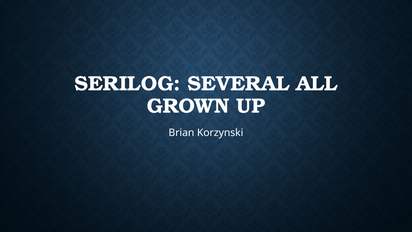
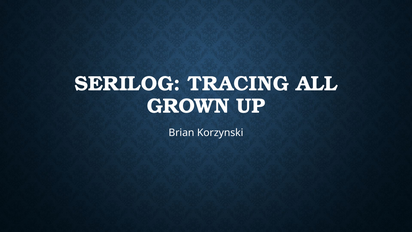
SEVERAL: SEVERAL -> TRACING
